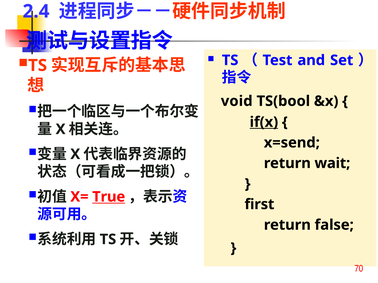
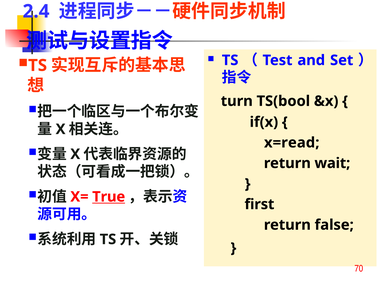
void: void -> turn
if(x underline: present -> none
x=send: x=send -> x=read
